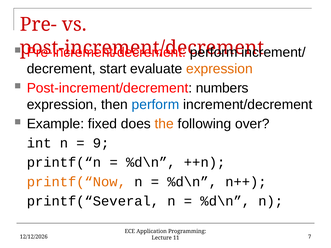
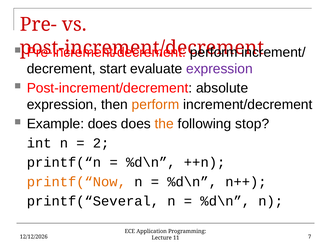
expression at (219, 69) colour: orange -> purple
numbers: numbers -> absolute
perform at (155, 105) colour: blue -> orange
Example fixed: fixed -> does
over: over -> stop
9: 9 -> 2
